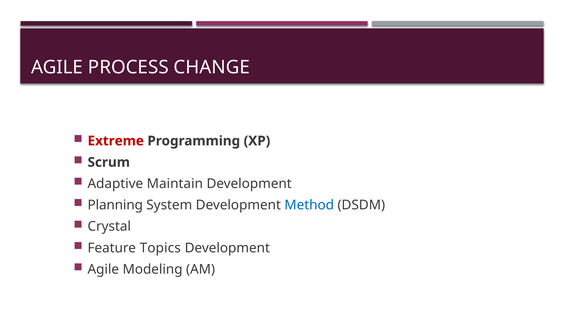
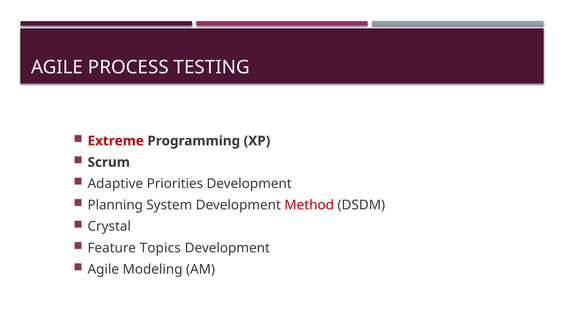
CHANGE: CHANGE -> TESTING
Maintain: Maintain -> Priorities
Method colour: blue -> red
